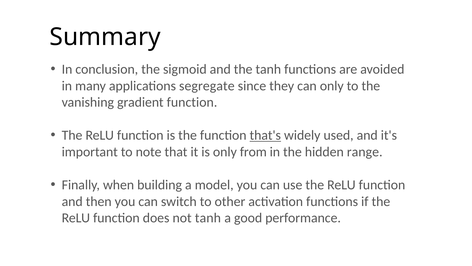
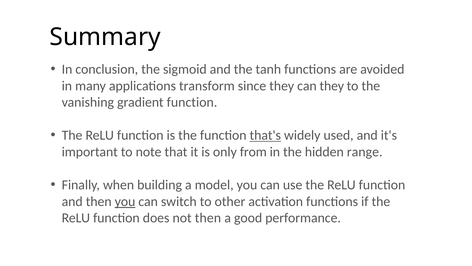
segregate: segregate -> transform
can only: only -> they
you at (125, 201) underline: none -> present
not tanh: tanh -> then
